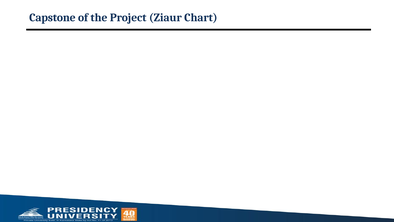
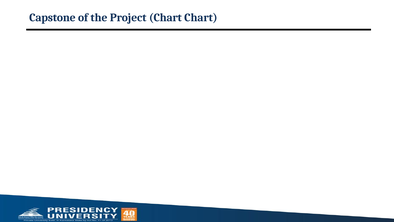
Project Ziaur: Ziaur -> Chart
